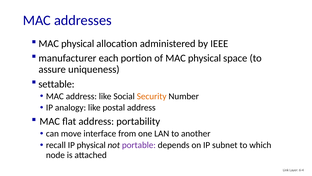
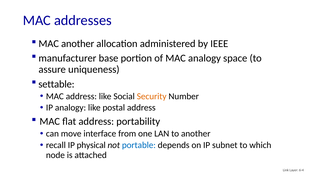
physical at (78, 44): physical -> another
each: each -> base
of MAC physical: physical -> analogy
portable colour: purple -> blue
